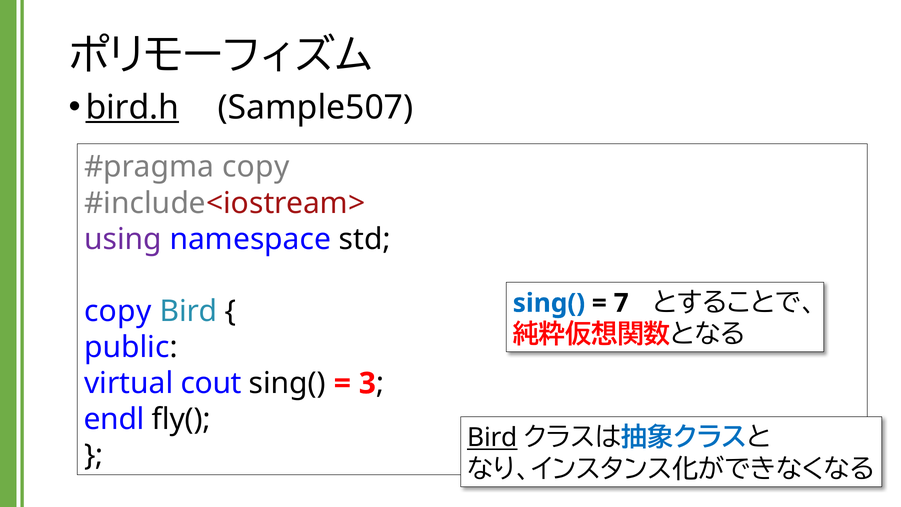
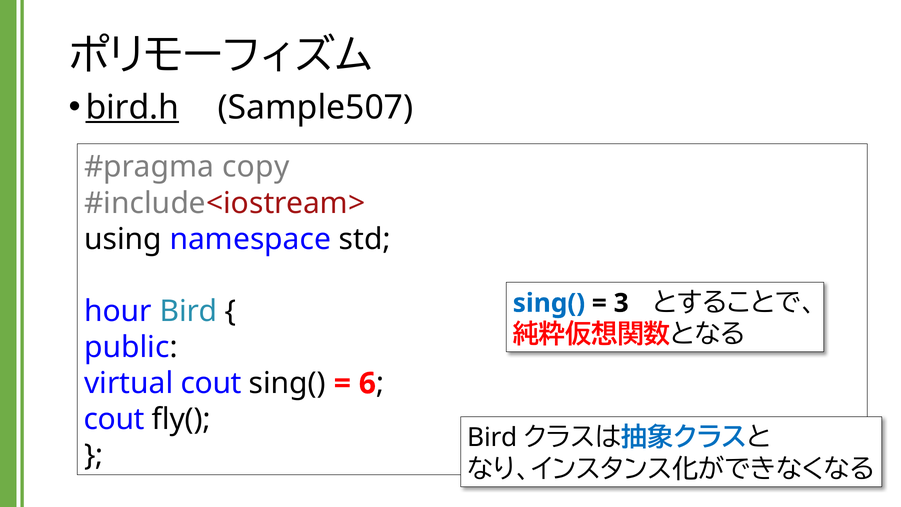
using colour: purple -> black
7: 7 -> 3
copy at (118, 311): copy -> hour
3: 3 -> 6
endl at (114, 419): endl -> cout
Bird at (492, 438) underline: present -> none
